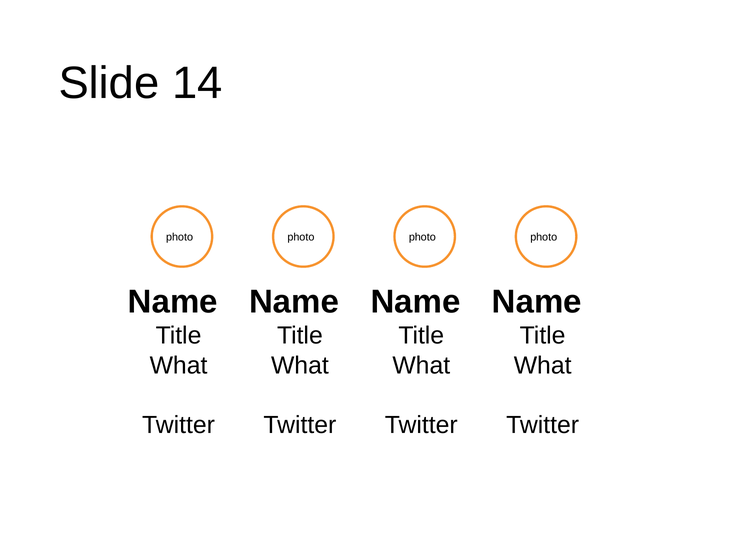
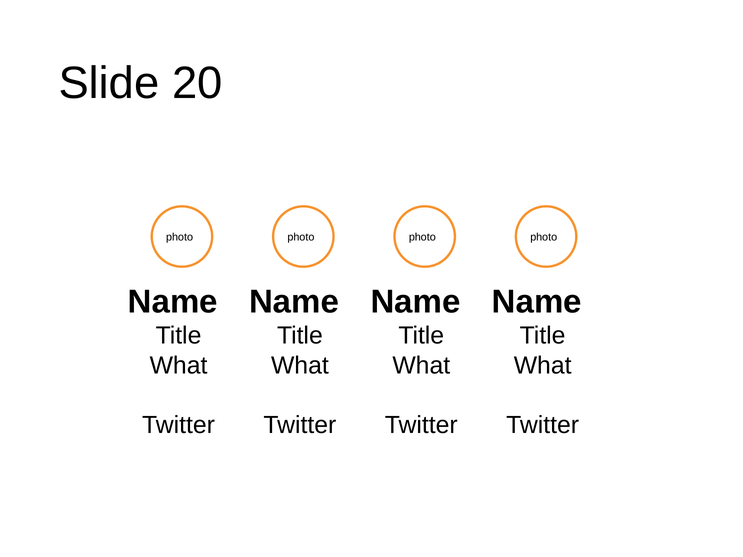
14: 14 -> 20
